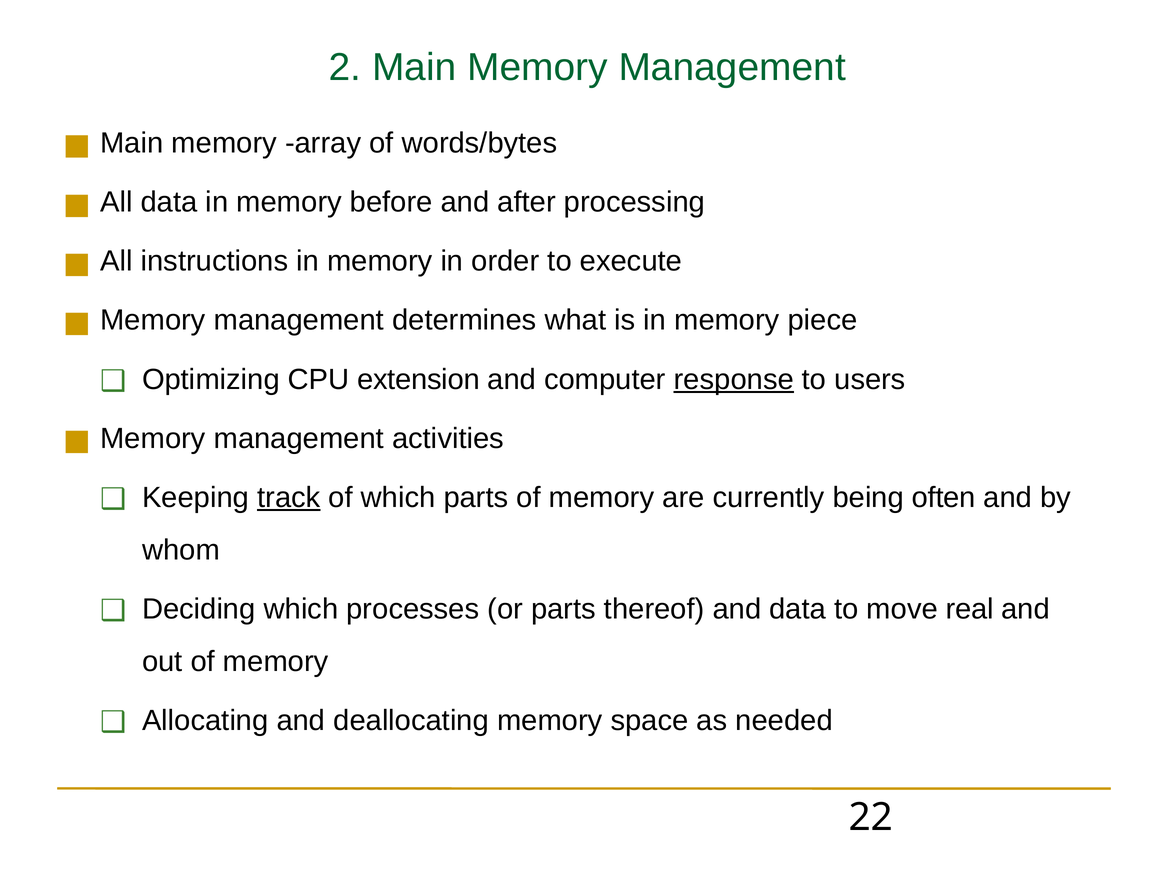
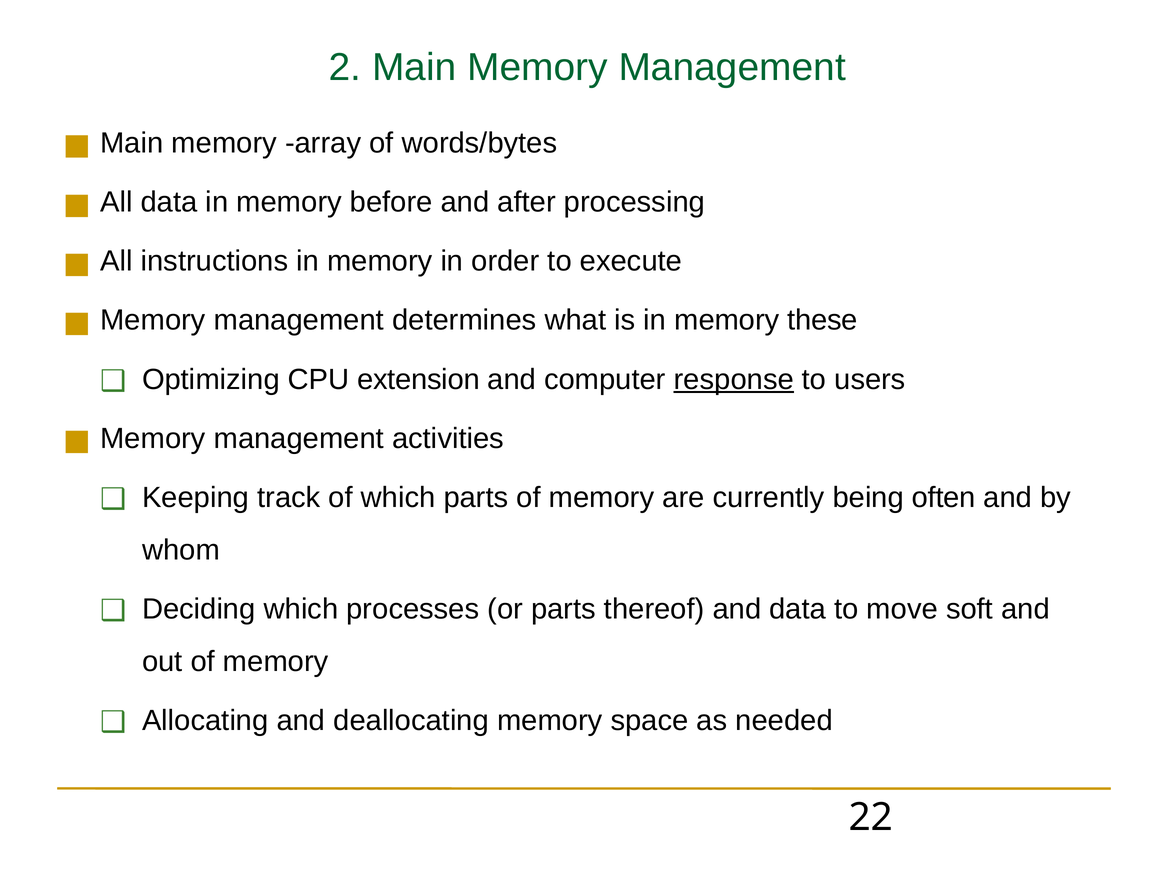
piece: piece -> these
track underline: present -> none
real: real -> soft
